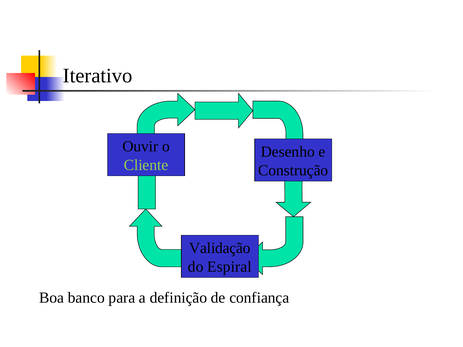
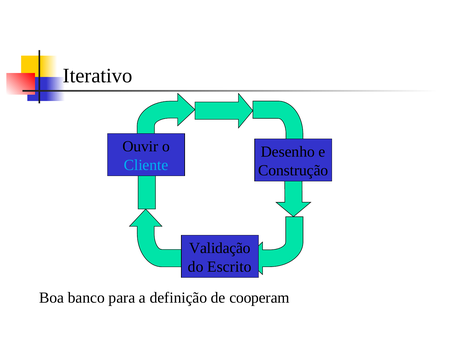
Cliente colour: light green -> light blue
Espiral: Espiral -> Escrito
confiança: confiança -> cooperam
